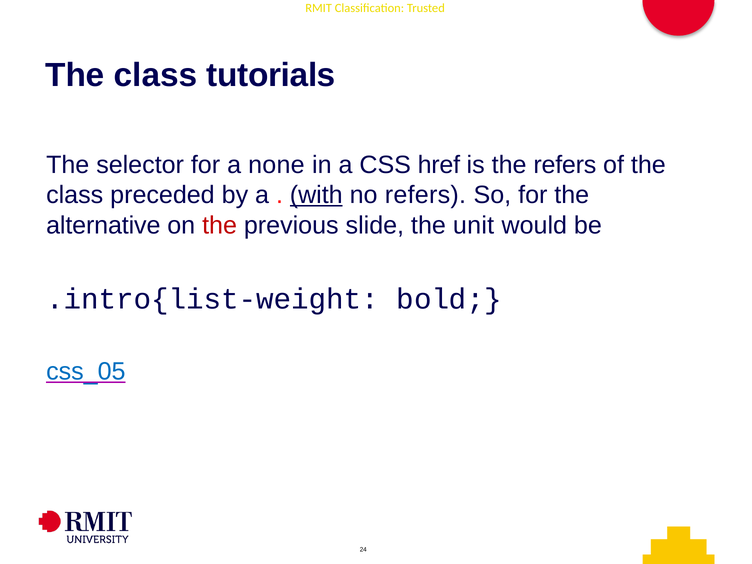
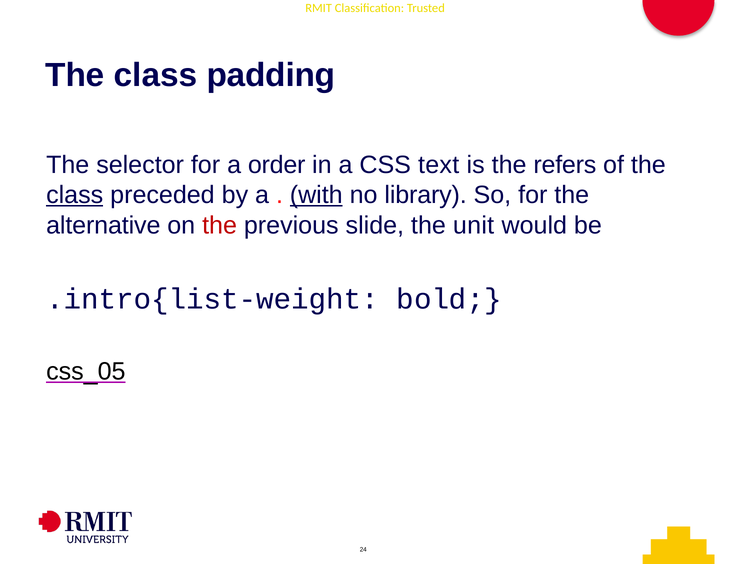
tutorials: tutorials -> padding
none: none -> order
href: href -> text
class at (75, 195) underline: none -> present
no refers: refers -> library
css_05 colour: blue -> black
